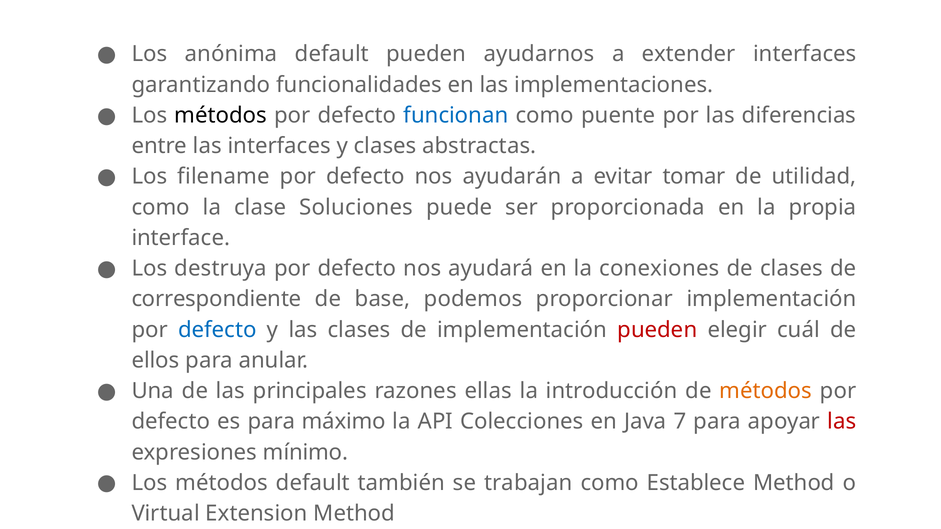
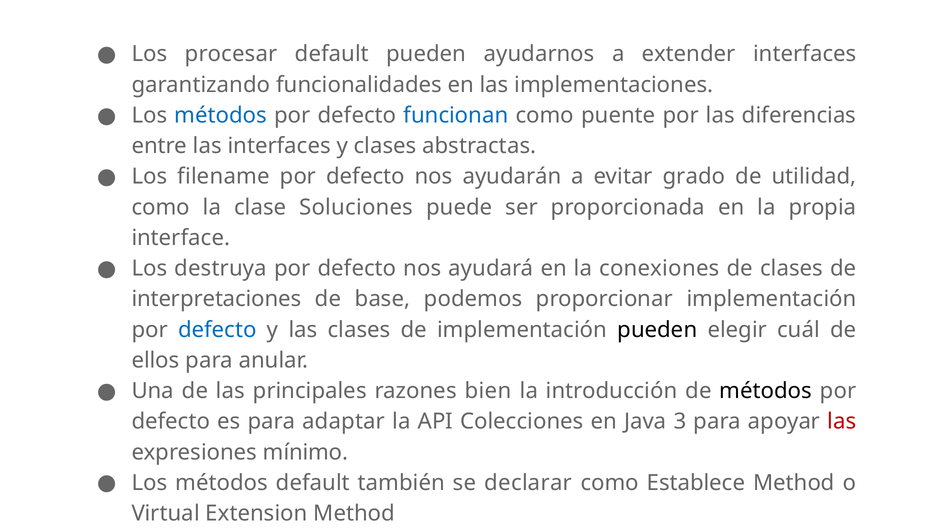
anónima: anónima -> procesar
métodos at (221, 115) colour: black -> blue
tomar: tomar -> grado
correspondiente: correspondiente -> interpretaciones
pueden at (657, 330) colour: red -> black
ellas: ellas -> bien
métodos at (766, 391) colour: orange -> black
máximo: máximo -> adaptar
7: 7 -> 3
trabajan: trabajan -> declarar
